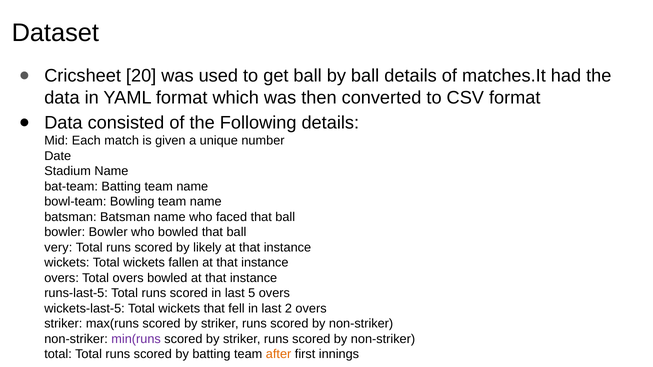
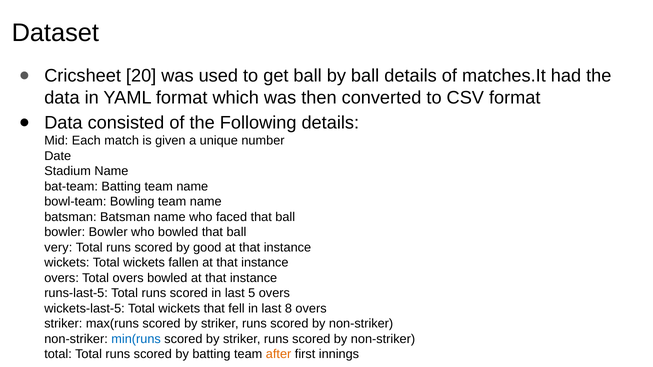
likely: likely -> good
2: 2 -> 8
min(runs colour: purple -> blue
